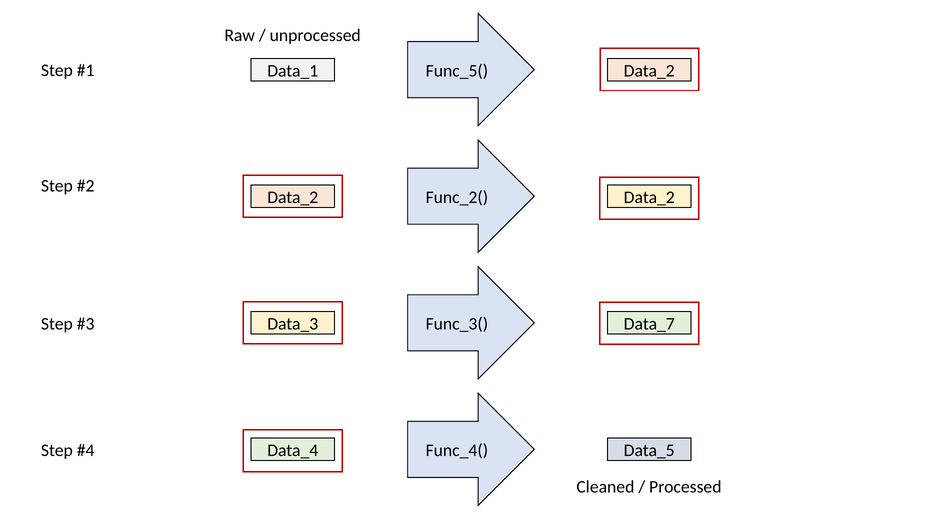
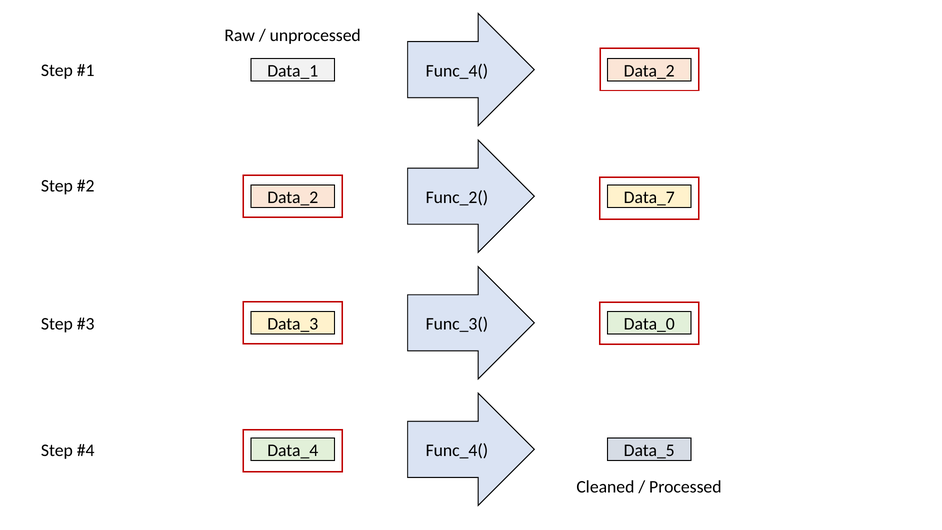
Data_1 Func_5(: Func_5( -> Func_4(
Func_2( Data_2: Data_2 -> Data_7
Data_7: Data_7 -> Data_0
